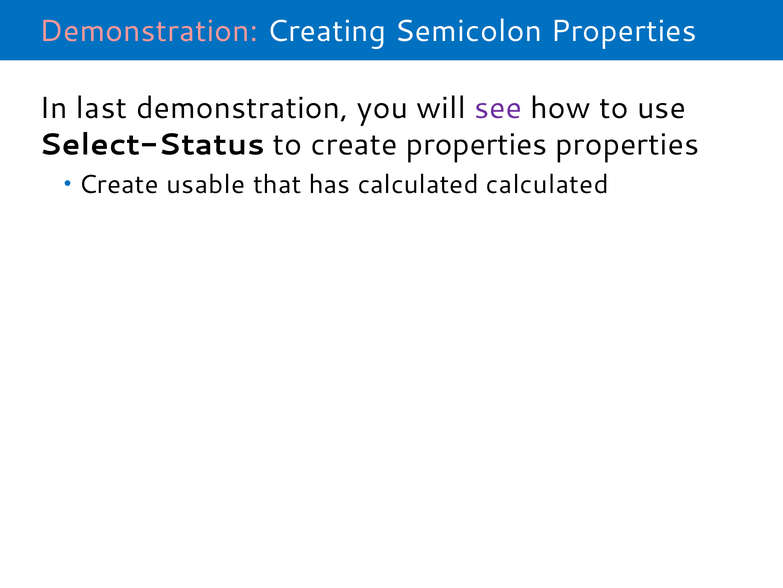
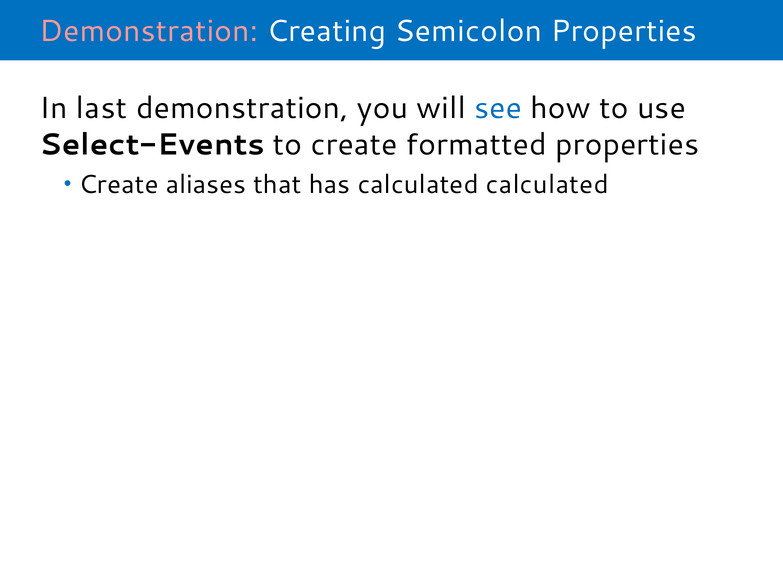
see colour: purple -> blue
Select-Status: Select-Status -> Select-Events
create properties: properties -> formatted
usable: usable -> aliases
